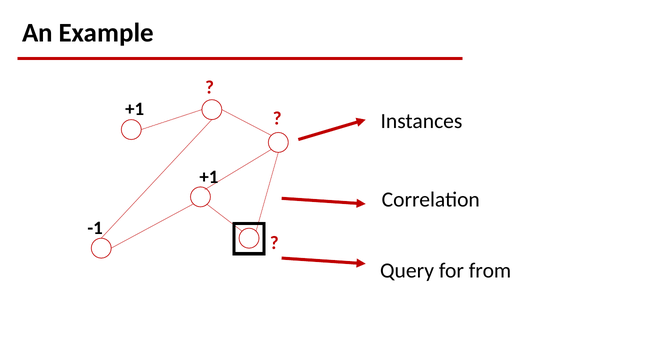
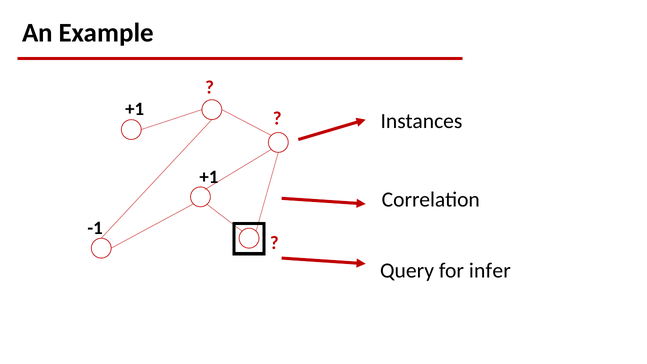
from: from -> infer
